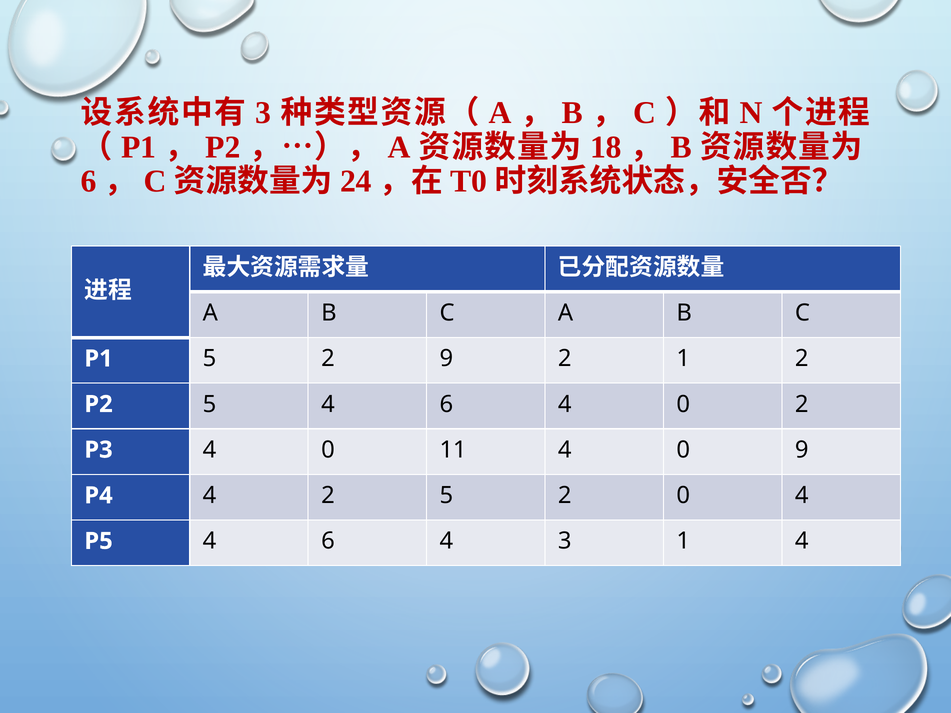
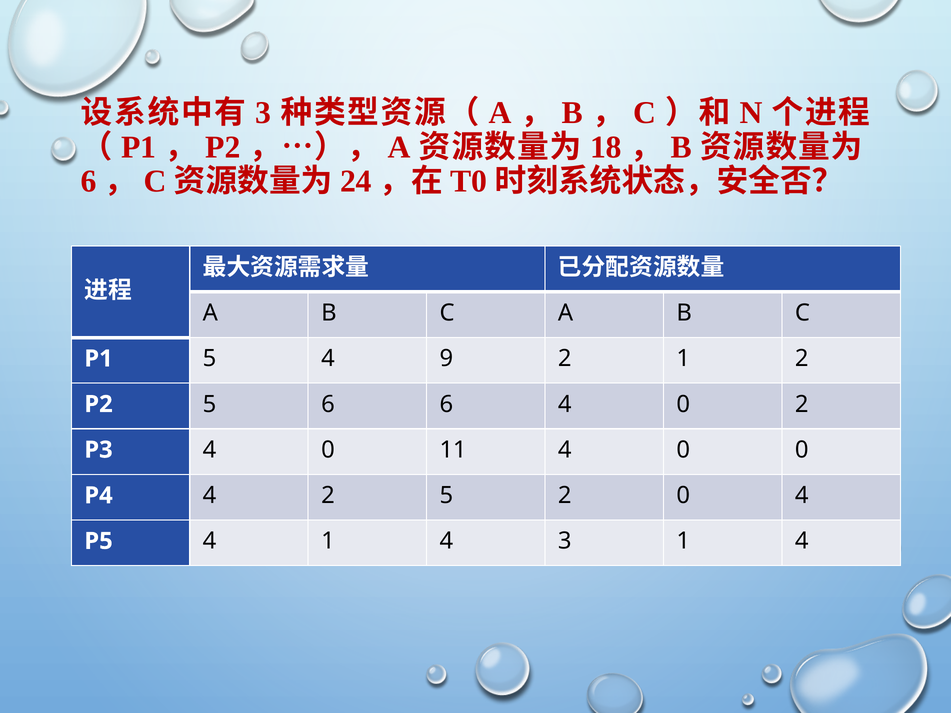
P1 5 2: 2 -> 4
5 4: 4 -> 6
0 9: 9 -> 0
P5 4 6: 6 -> 1
